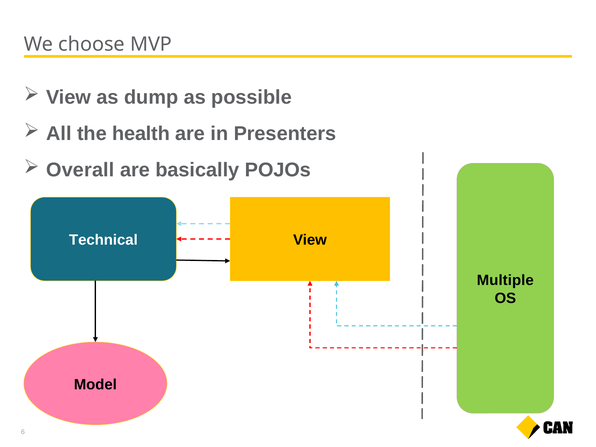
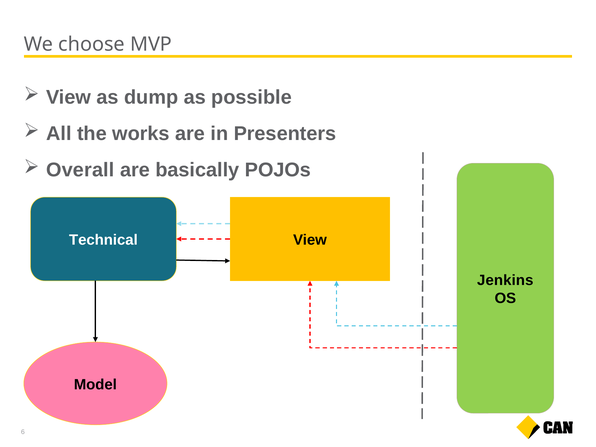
health: health -> works
Multiple: Multiple -> Jenkins
